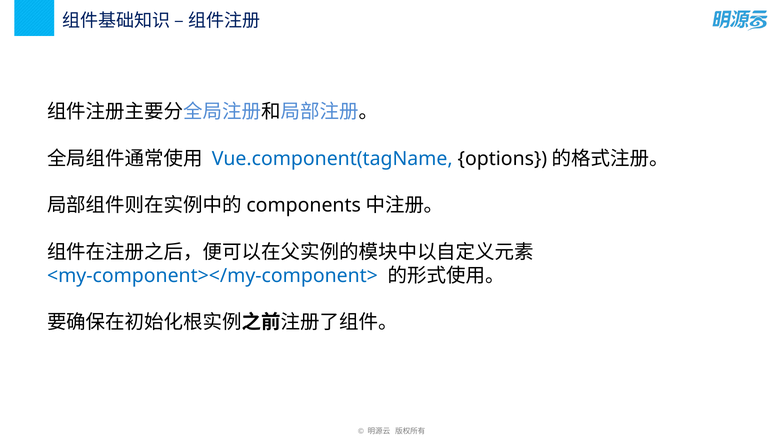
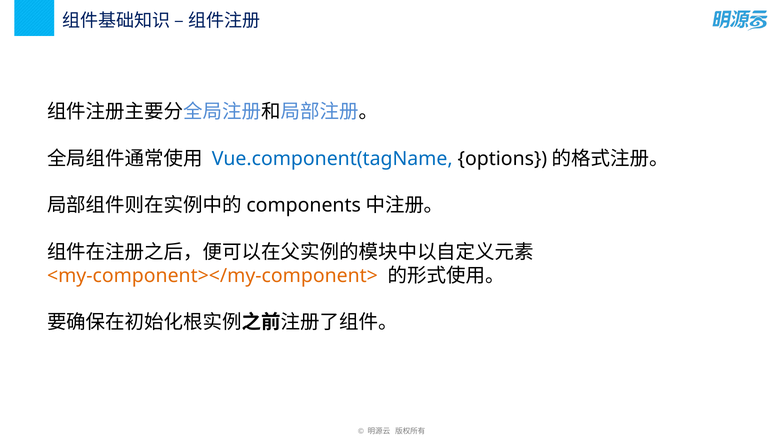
<my-component></my-component> colour: blue -> orange
